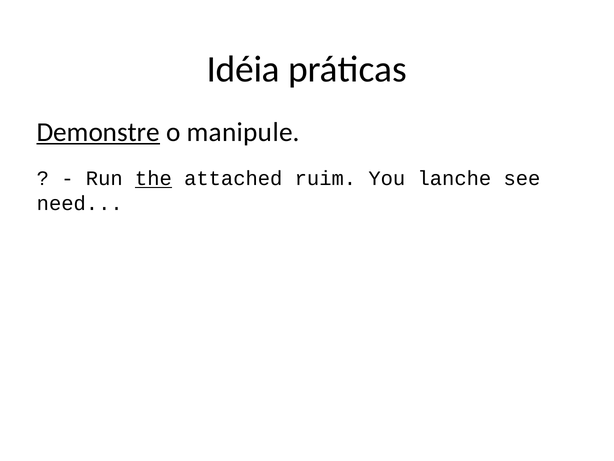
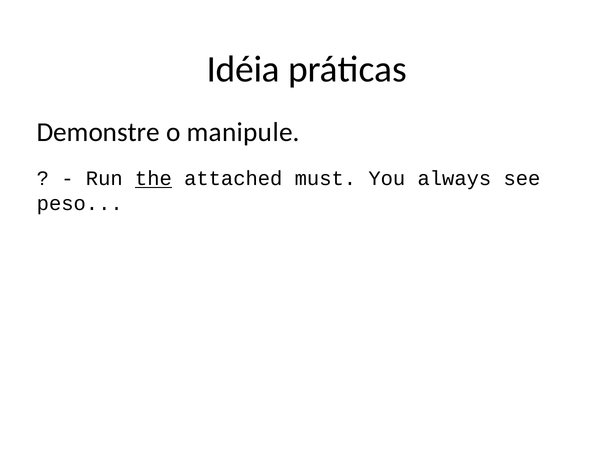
Demonstre underline: present -> none
ruim: ruim -> must
lanche: lanche -> always
need: need -> peso
